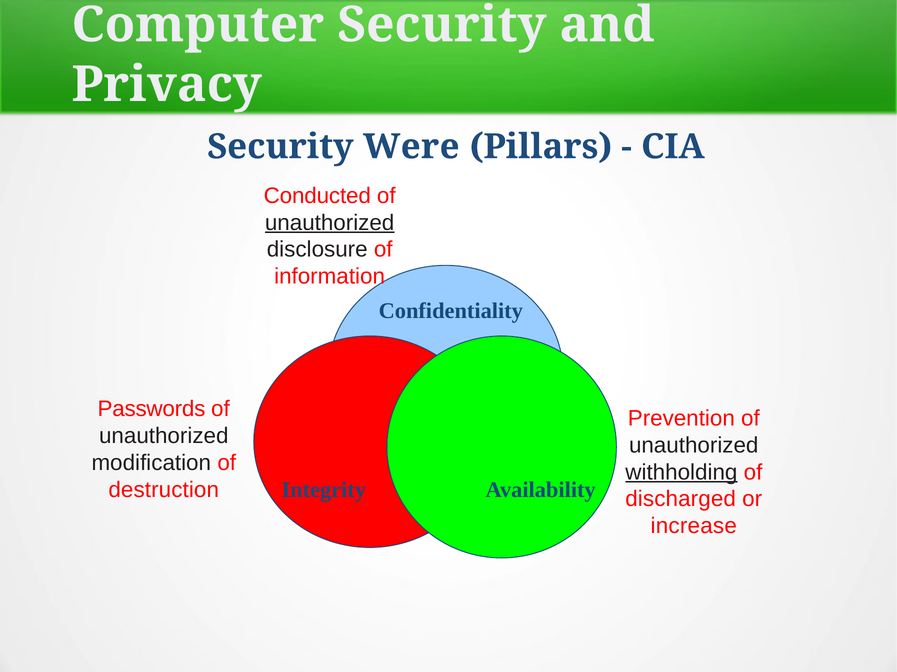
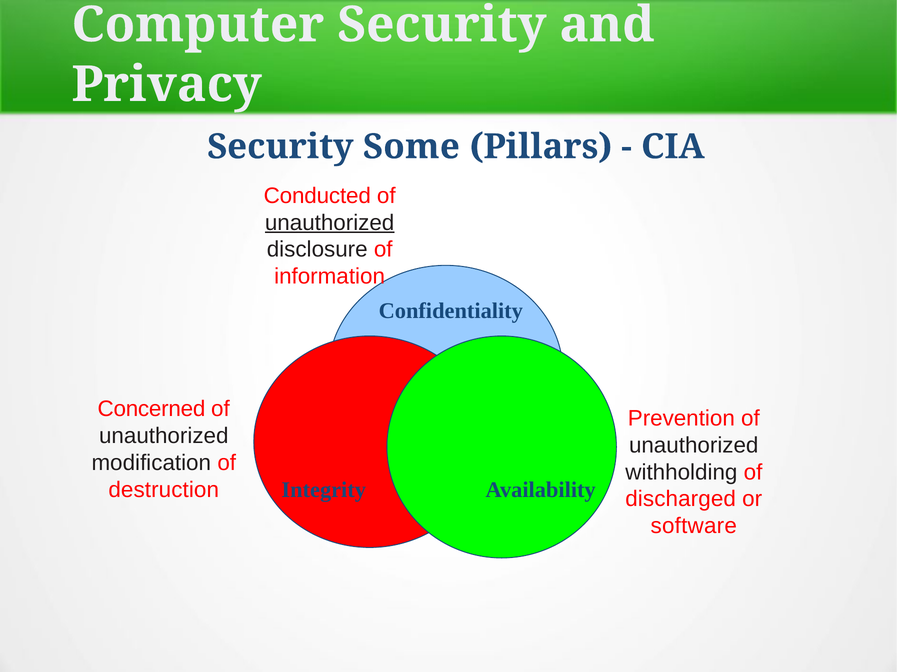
Were: Were -> Some
Passwords: Passwords -> Concerned
withholding underline: present -> none
increase: increase -> software
